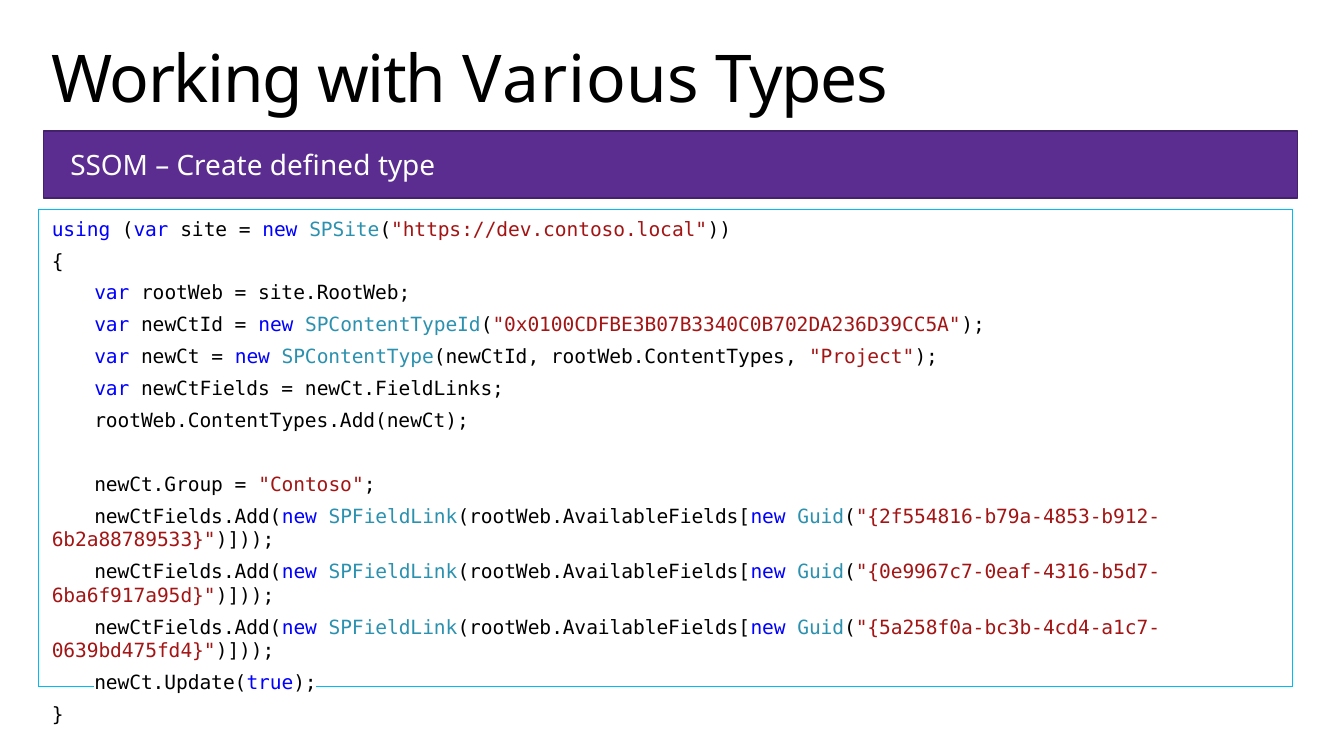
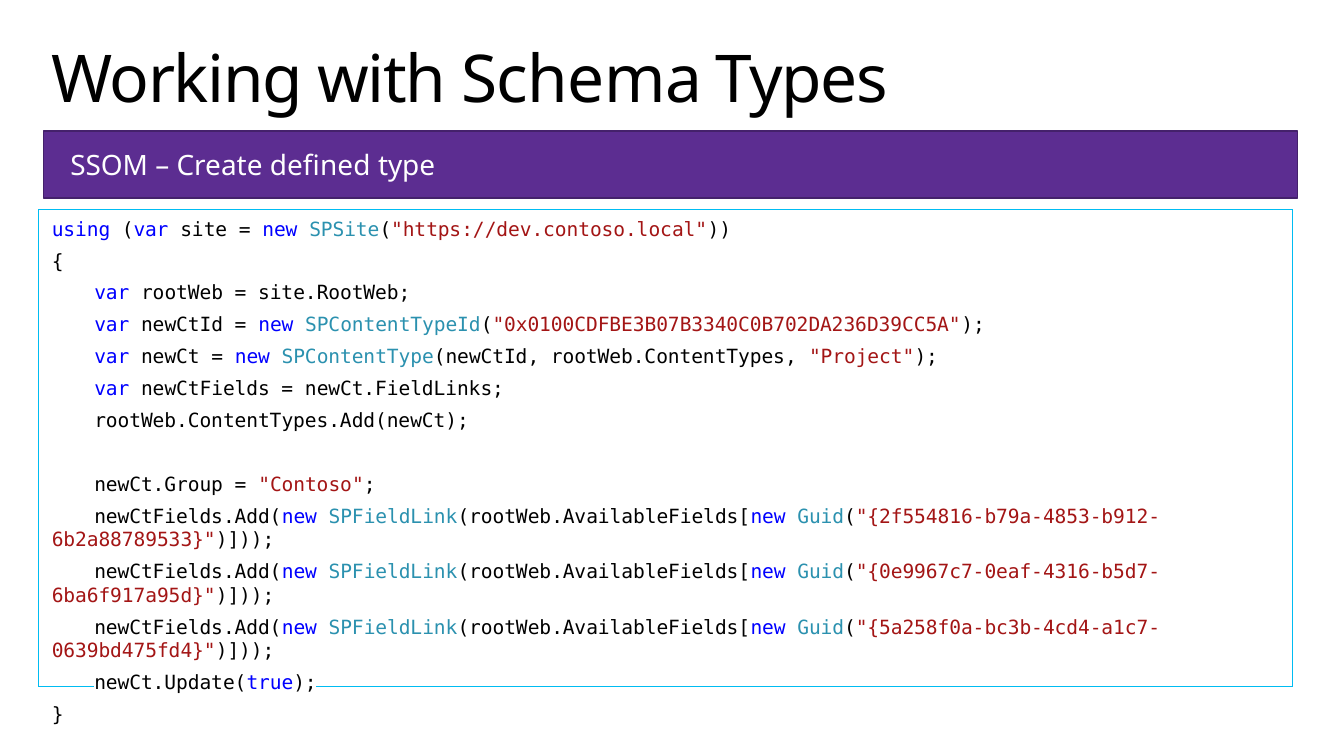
Various: Various -> Schema
